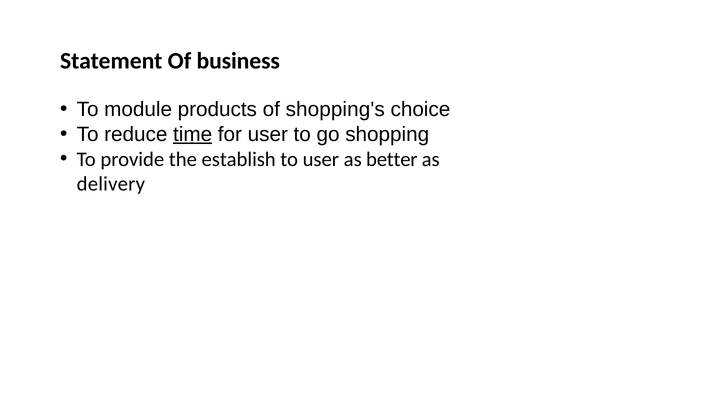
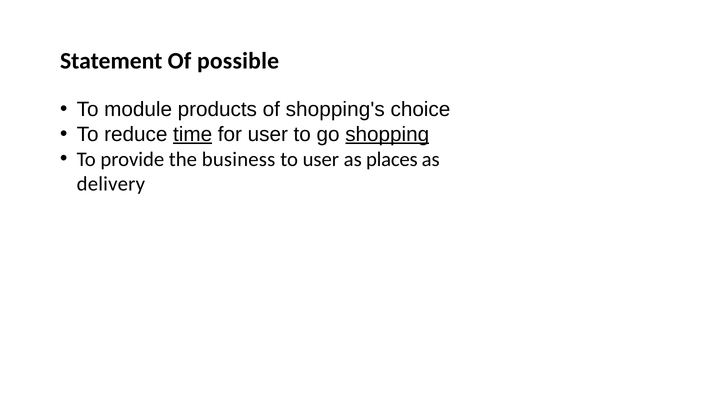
business: business -> possible
shopping underline: none -> present
establish: establish -> business
better: better -> places
